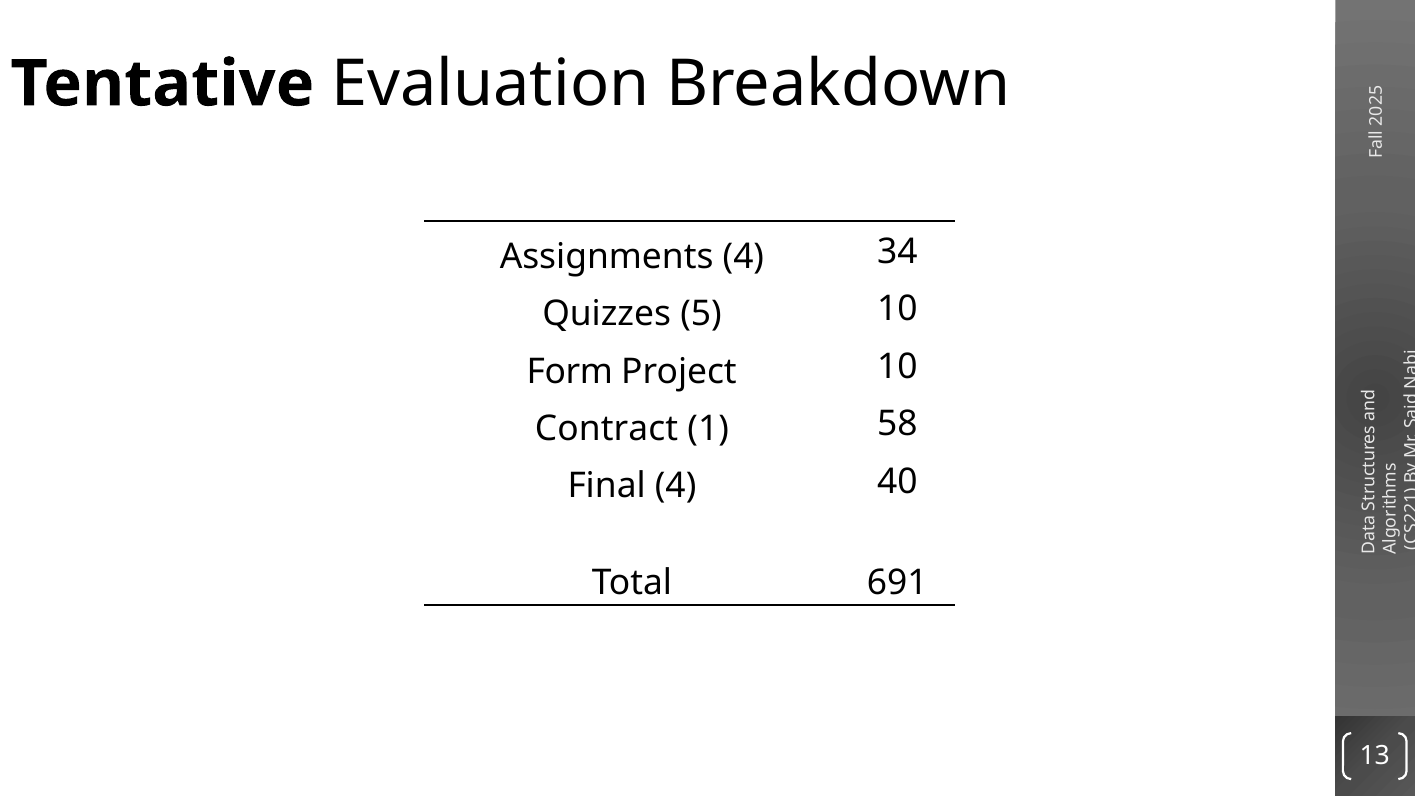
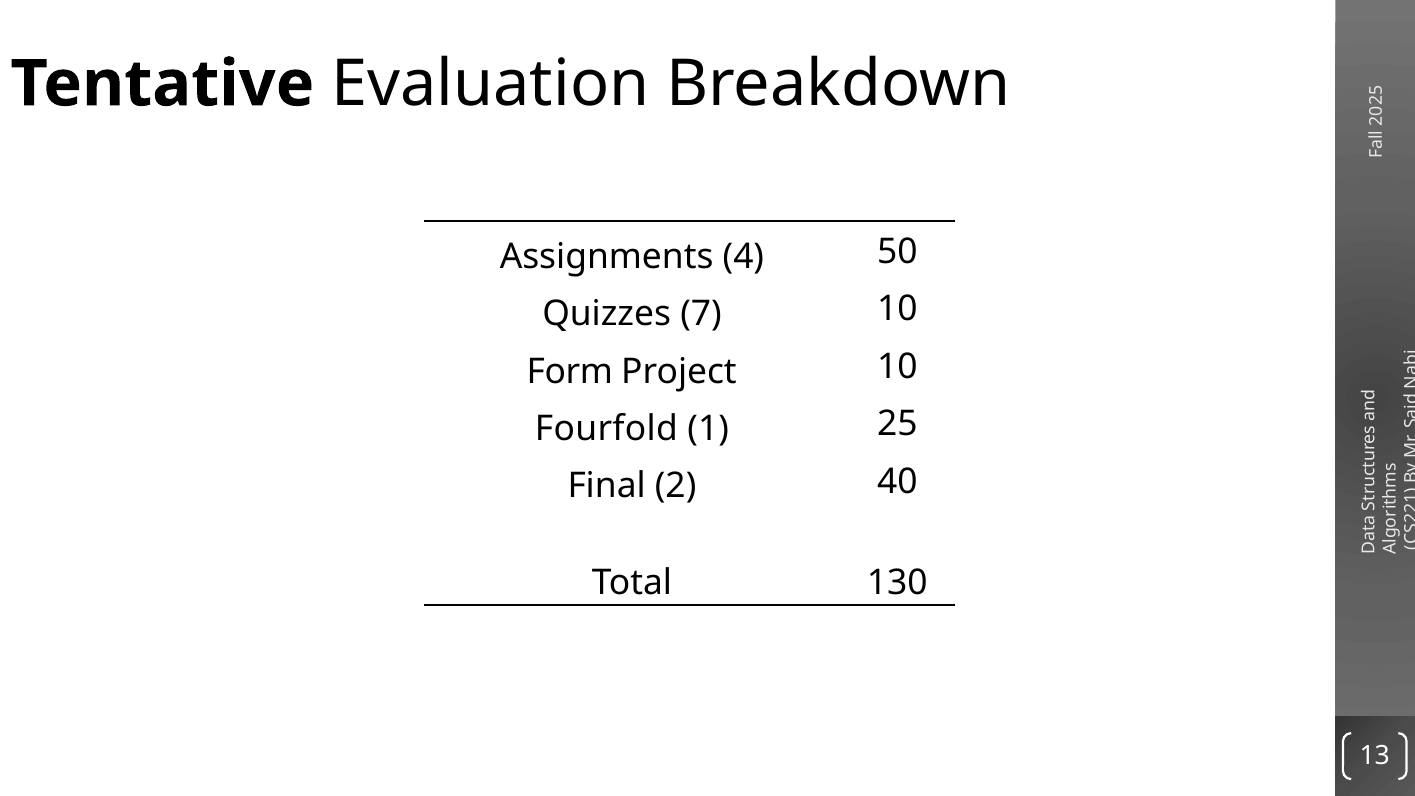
34: 34 -> 50
Quizzes 5: 5 -> 7
Contract: Contract -> Fourfold
58: 58 -> 25
Final 4: 4 -> 2
691: 691 -> 130
